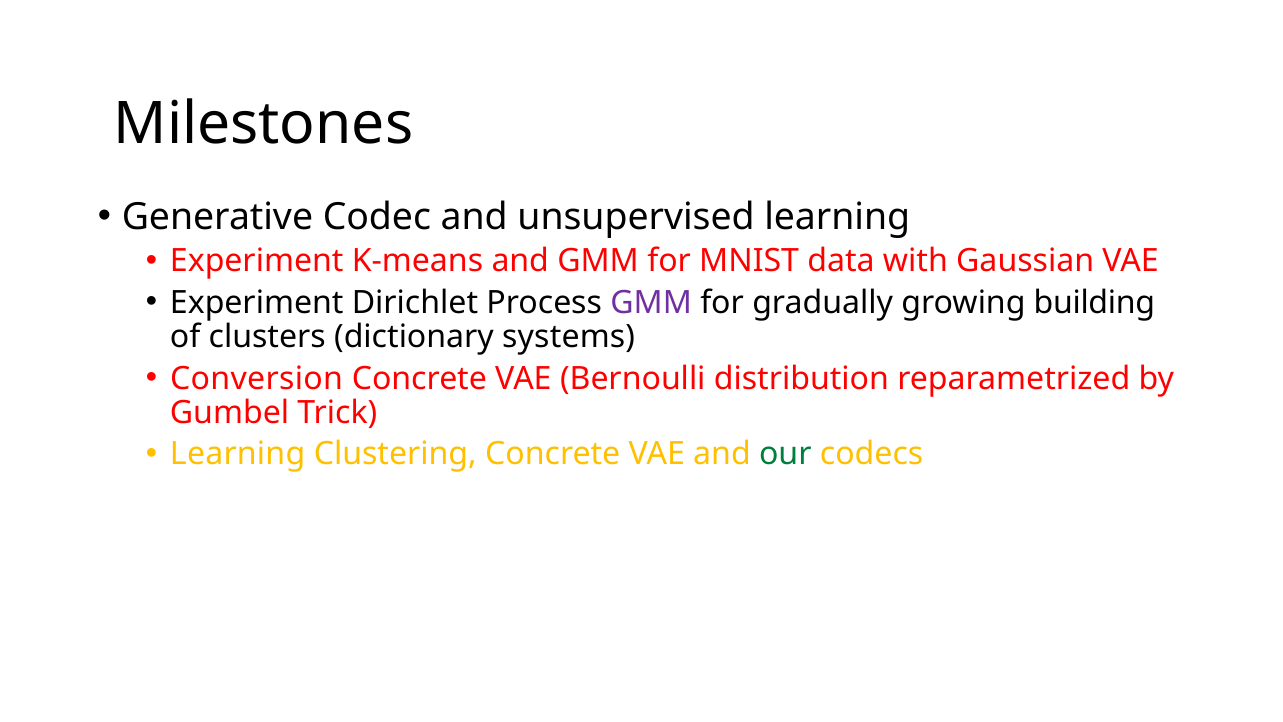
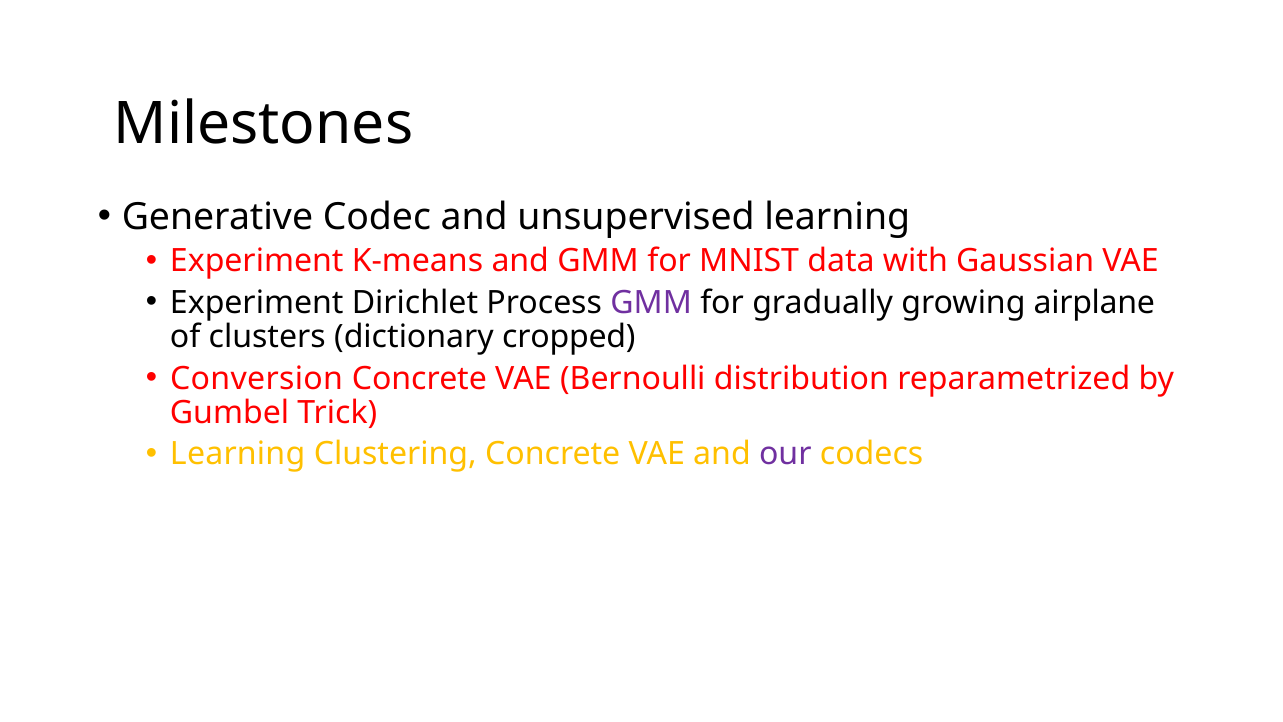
building: building -> airplane
systems: systems -> cropped
our colour: green -> purple
